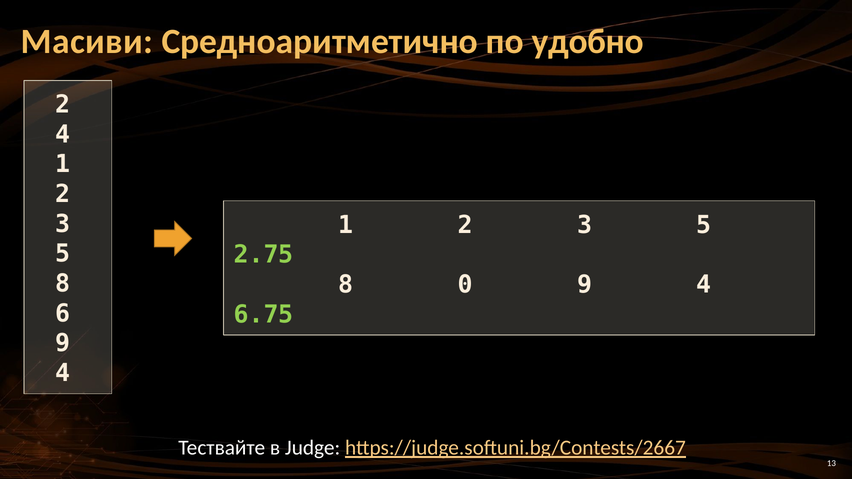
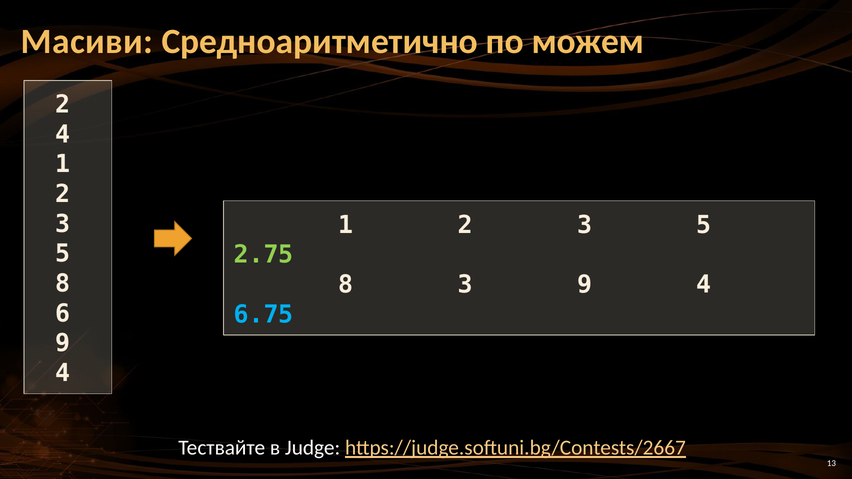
удобно: удобно -> можем
8 0: 0 -> 3
6.75 colour: light green -> light blue
